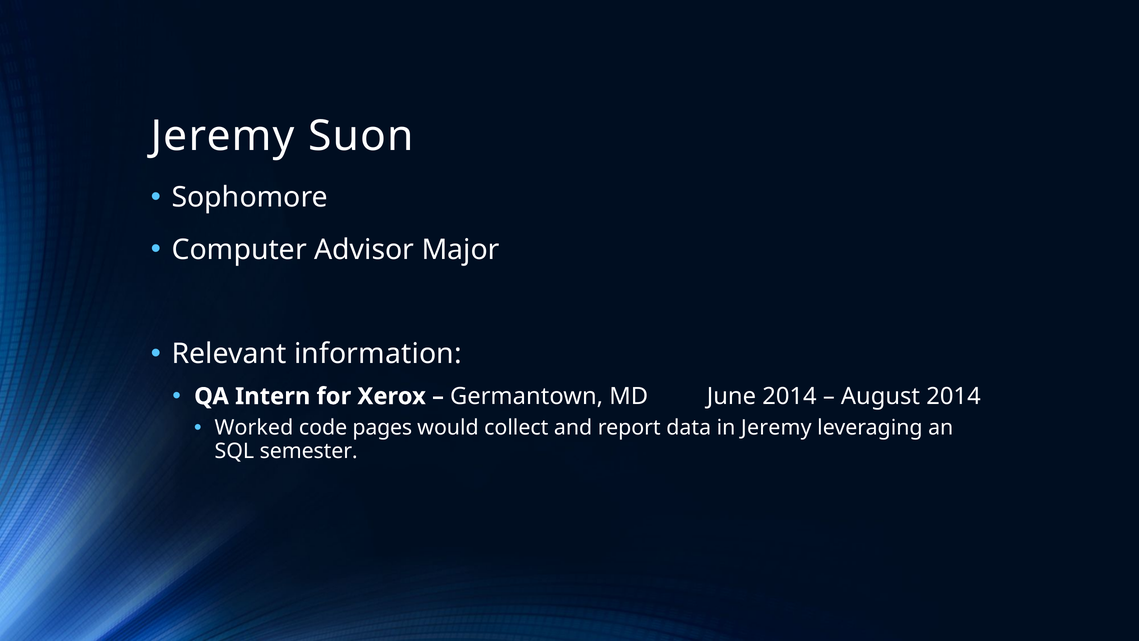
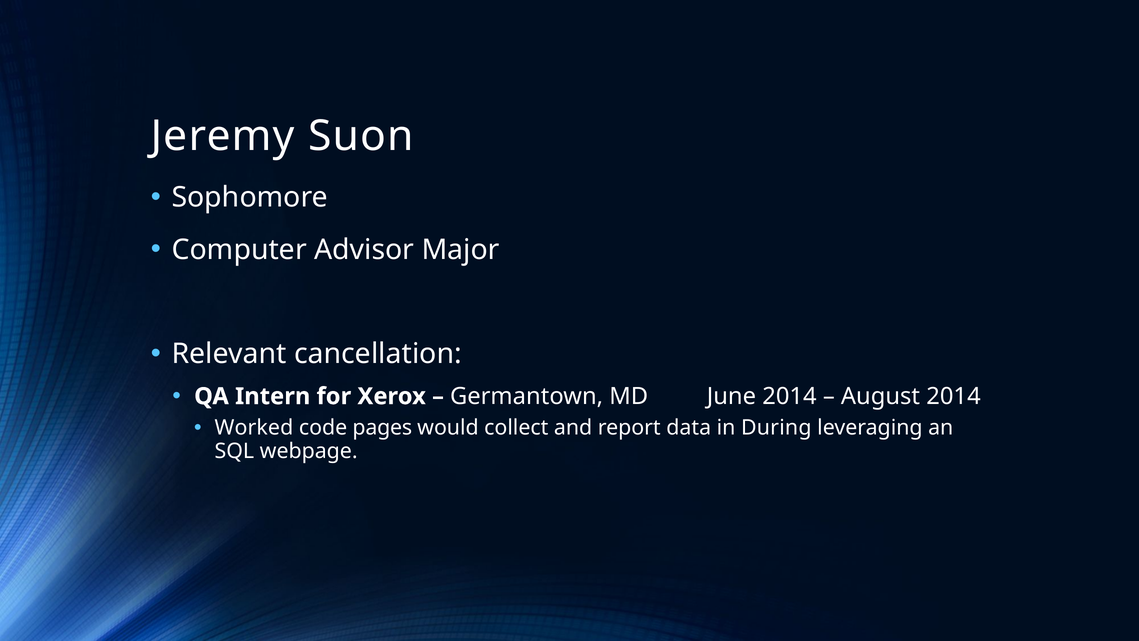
information: information -> cancellation
in Jeremy: Jeremy -> During
semester: semester -> webpage
